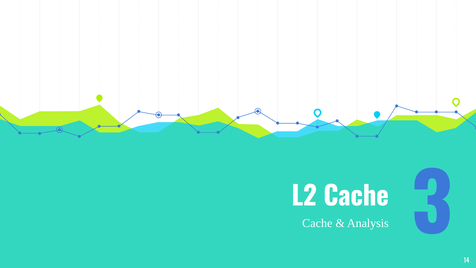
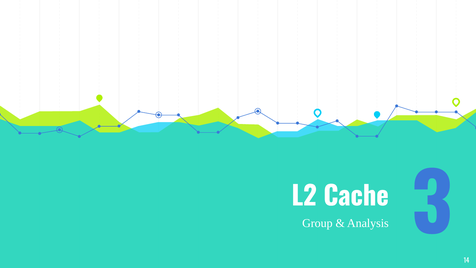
Cache at (317, 223): Cache -> Group
